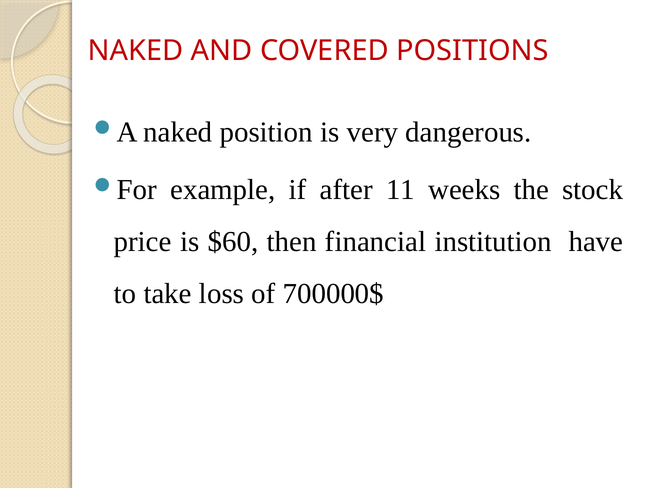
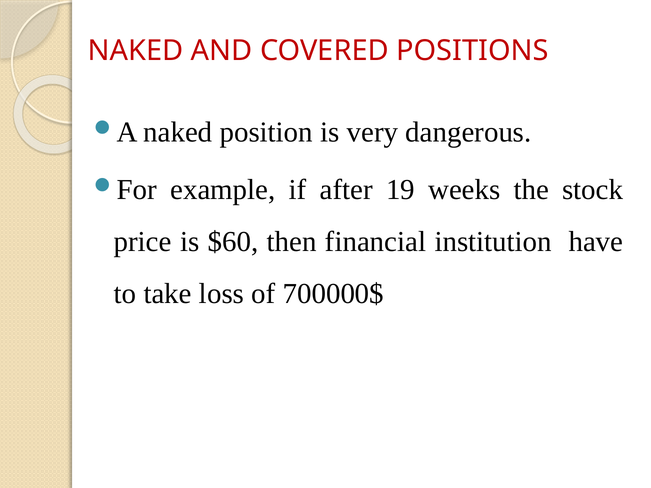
11: 11 -> 19
